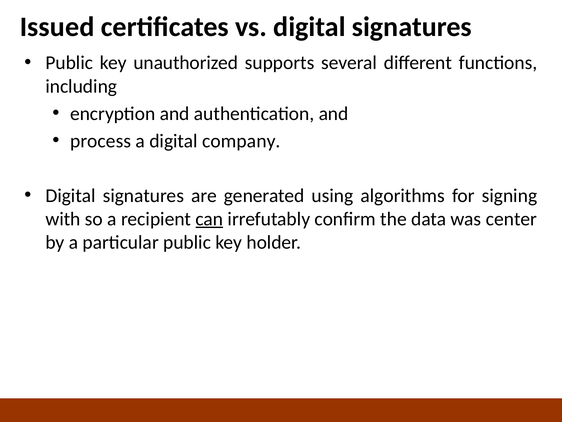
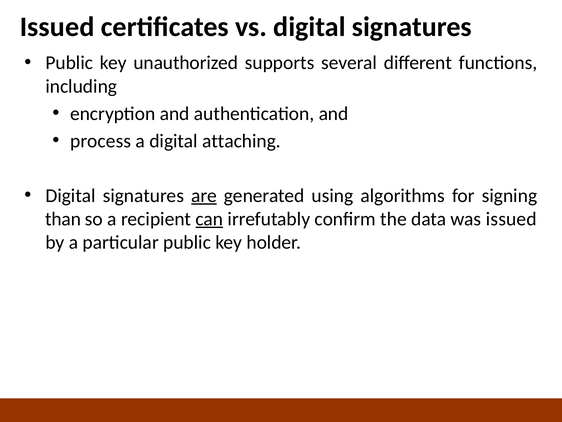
company: company -> attaching
are underline: none -> present
with: with -> than
was center: center -> issued
